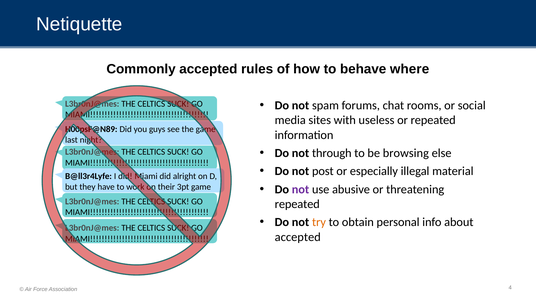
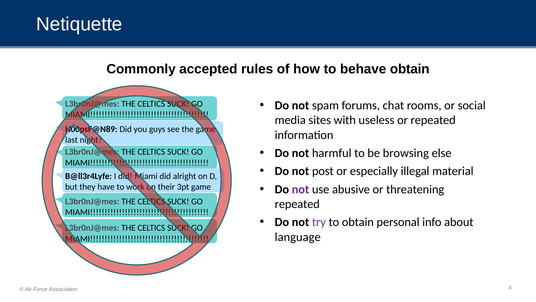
behave where: where -> obtain
through: through -> harmful
try colour: orange -> purple
accepted at (298, 237): accepted -> language
